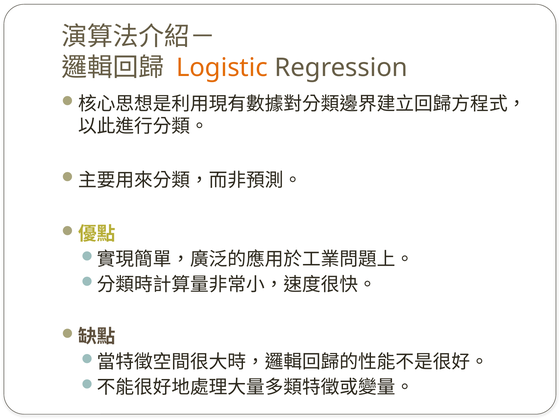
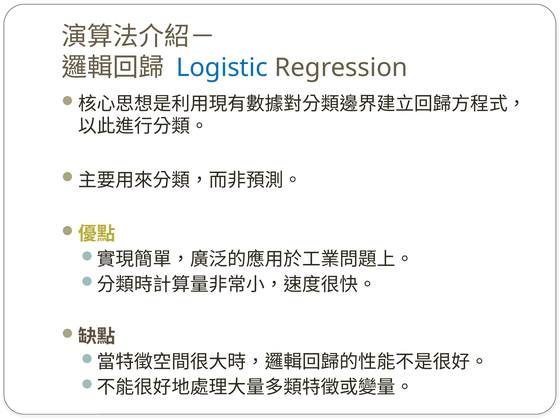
Logistic colour: orange -> blue
